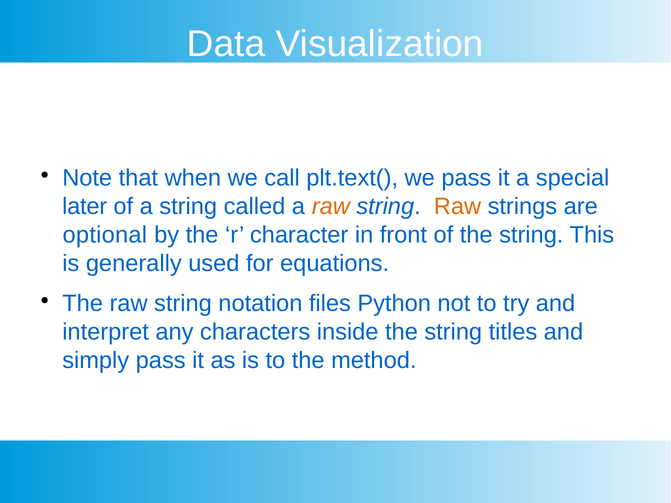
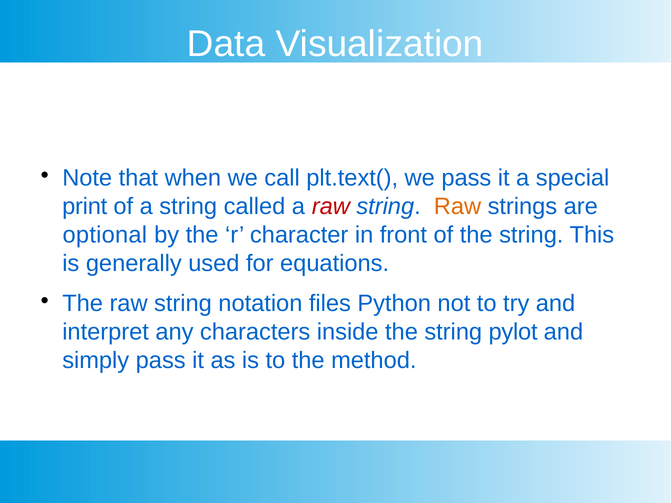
later: later -> print
raw at (331, 206) colour: orange -> red
titles: titles -> pylot
